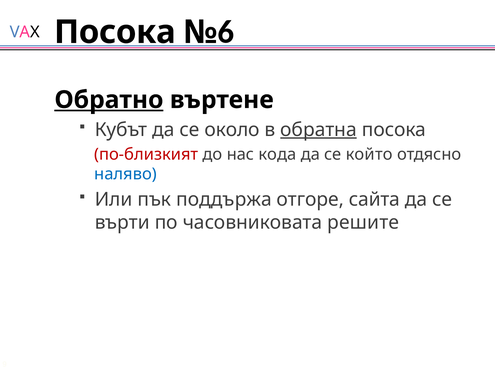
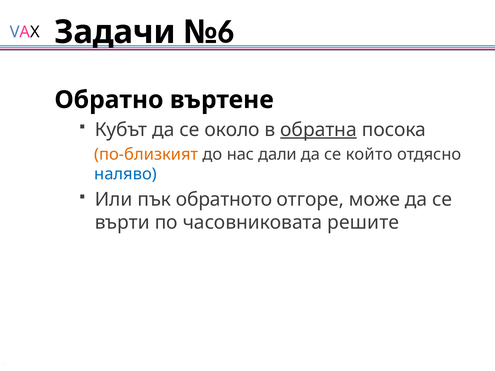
Посока at (115, 32): Посока -> Задачи
Обратно underline: present -> none
по-близкият colour: red -> orange
кода: кода -> дали
поддържа: поддържа -> обратното
сайта: сайта -> може
